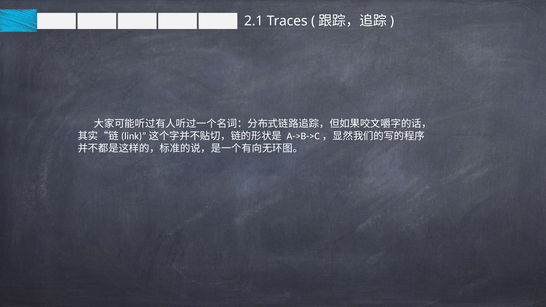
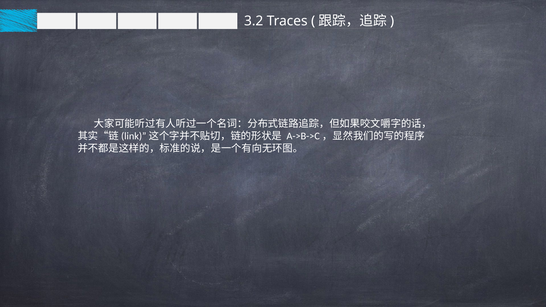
2.1: 2.1 -> 3.2
